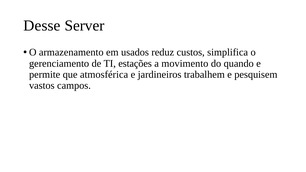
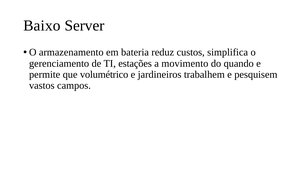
Desse: Desse -> Baixo
usados: usados -> bateria
atmosférica: atmosférica -> volumétrico
